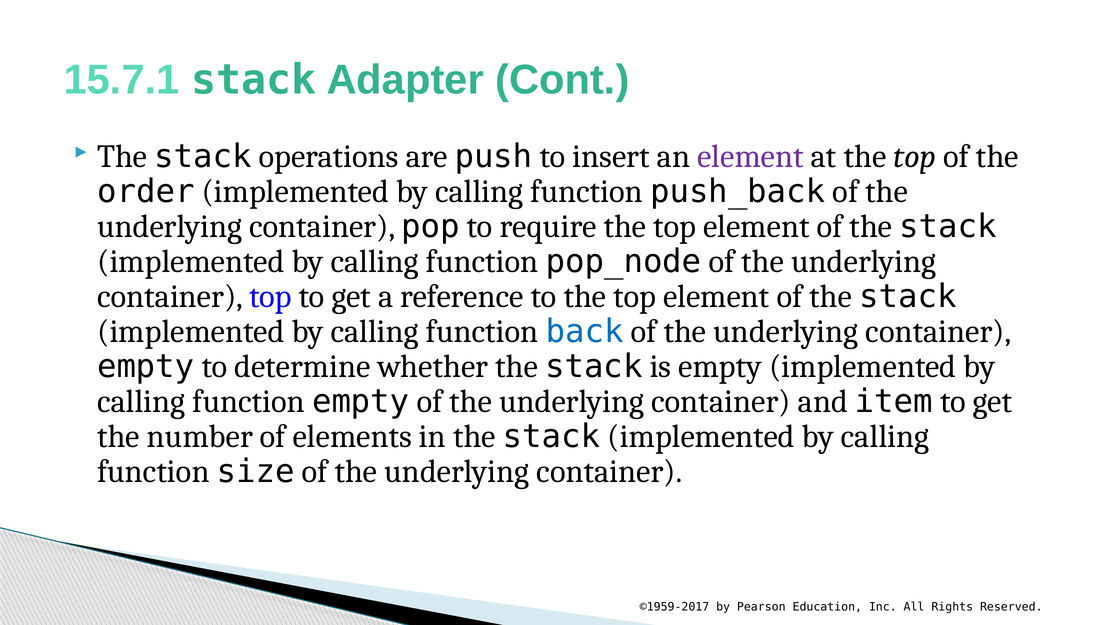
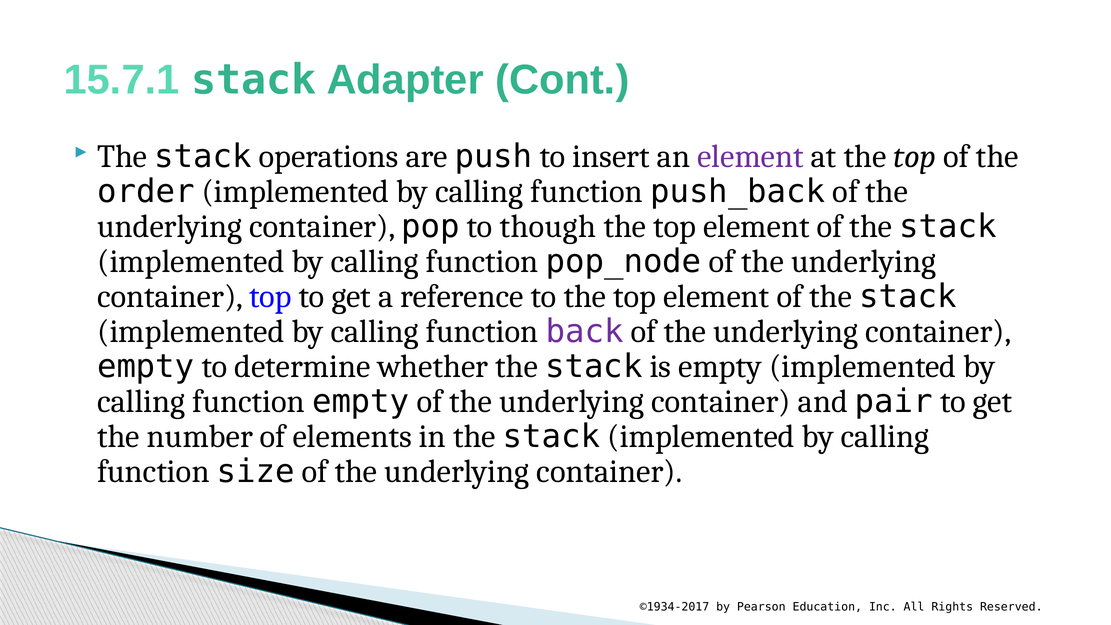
require: require -> though
back colour: blue -> purple
item: item -> pair
©1959-2017: ©1959-2017 -> ©1934-2017
